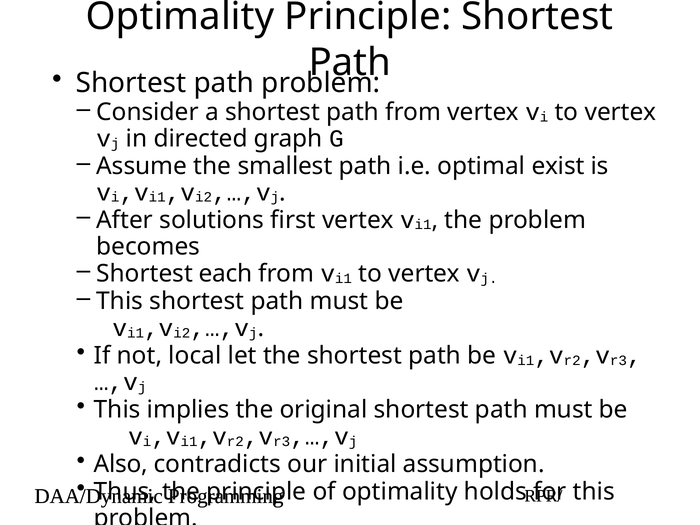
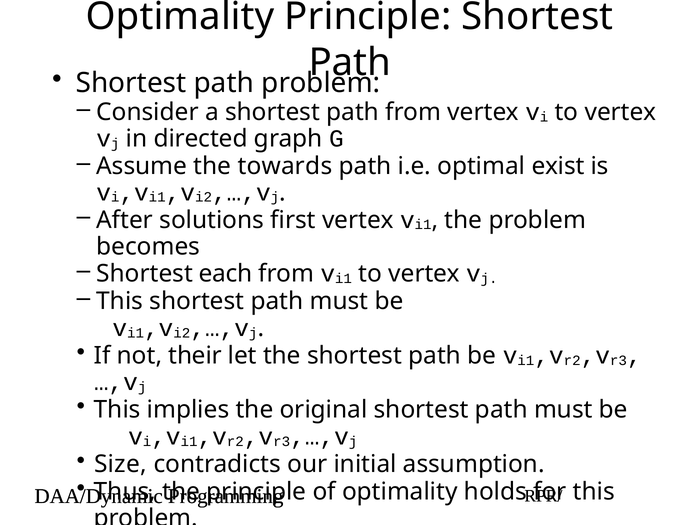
smallest: smallest -> towards
local: local -> their
Also: Also -> Size
